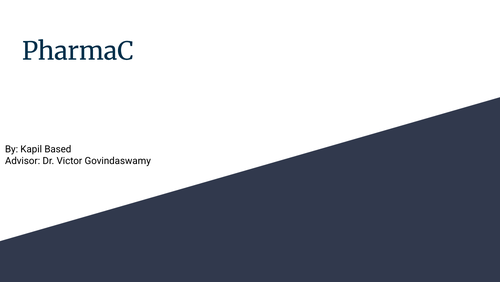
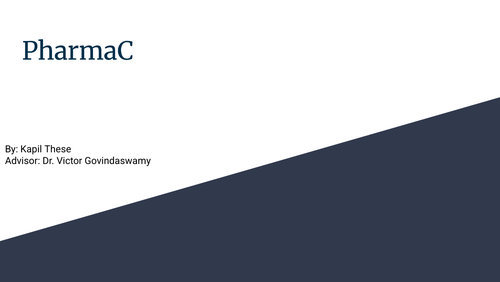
Based: Based -> These
